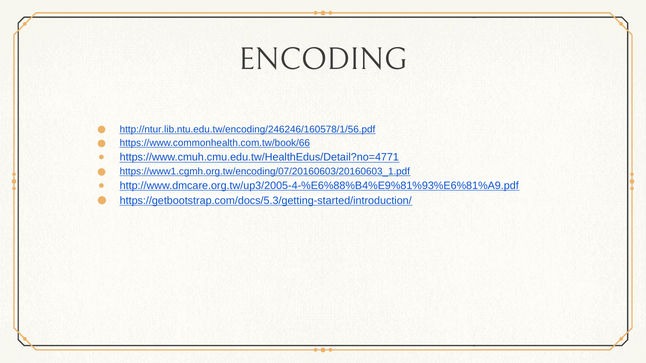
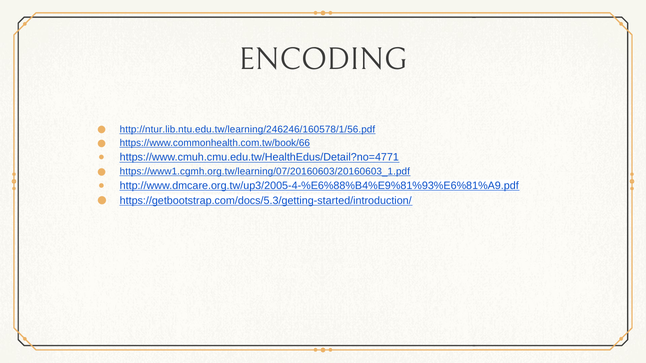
http://ntur.lib.ntu.edu.tw/encoding/246246/160578/1/56.pdf: http://ntur.lib.ntu.edu.tw/encoding/246246/160578/1/56.pdf -> http://ntur.lib.ntu.edu.tw/learning/246246/160578/1/56.pdf
https://www1.cgmh.org.tw/encoding/07/20160603/20160603_1.pdf: https://www1.cgmh.org.tw/encoding/07/20160603/20160603_1.pdf -> https://www1.cgmh.org.tw/learning/07/20160603/20160603_1.pdf
